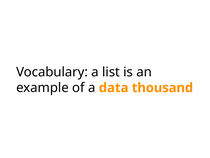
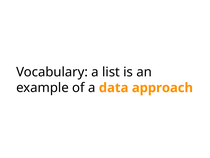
thousand: thousand -> approach
